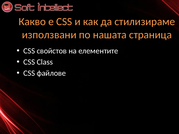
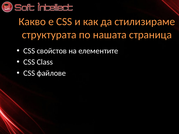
използвани: използвани -> структурата
